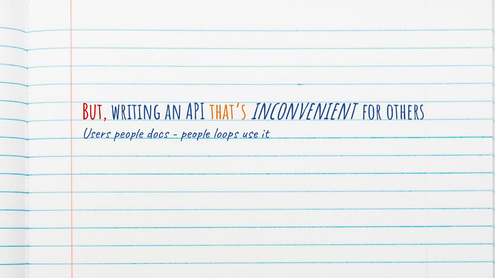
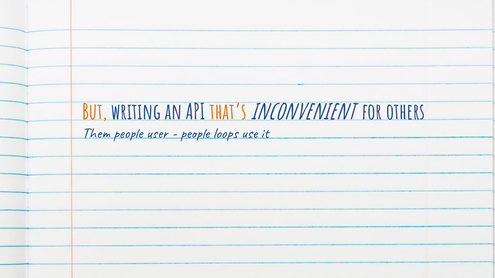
But colour: red -> orange
Users: Users -> Them
docs: docs -> user
